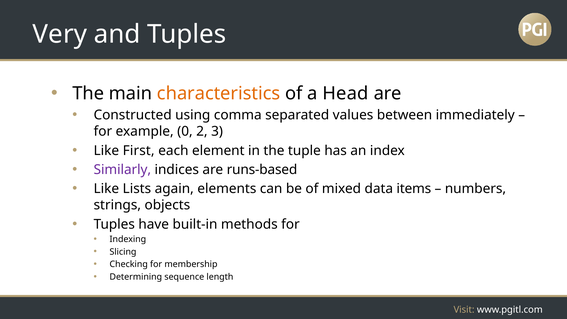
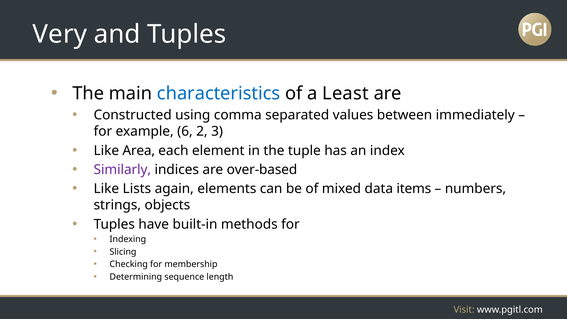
characteristics colour: orange -> blue
Head: Head -> Least
0: 0 -> 6
First: First -> Area
runs-based: runs-based -> over-based
